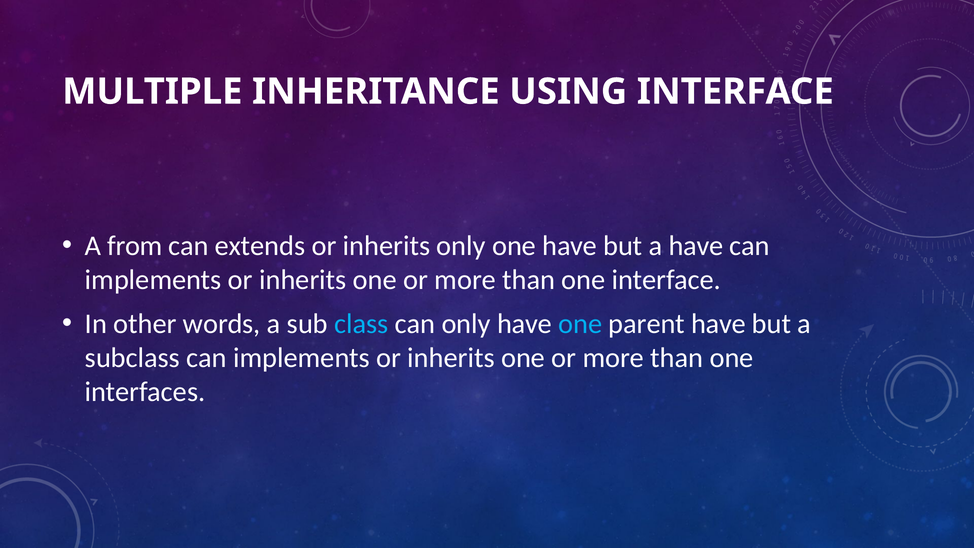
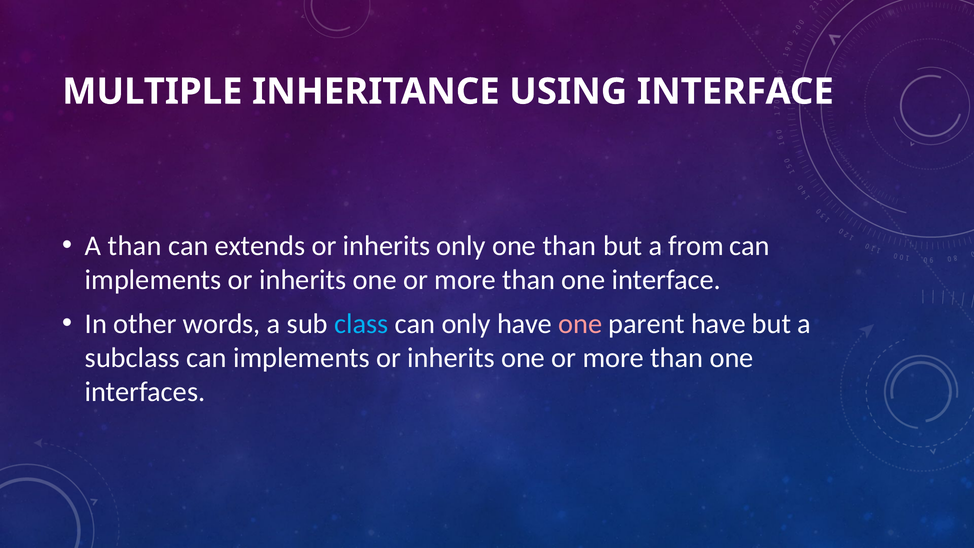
A from: from -> than
one have: have -> than
a have: have -> from
one at (580, 324) colour: light blue -> pink
